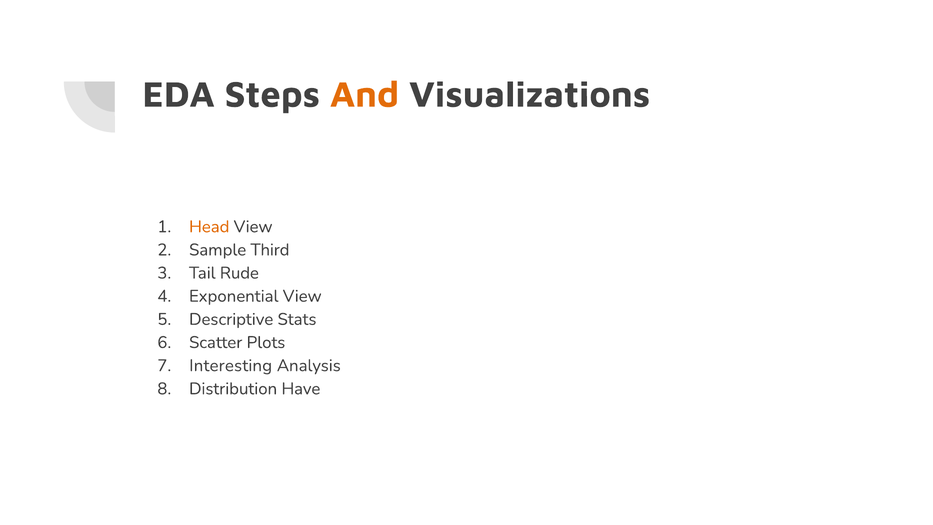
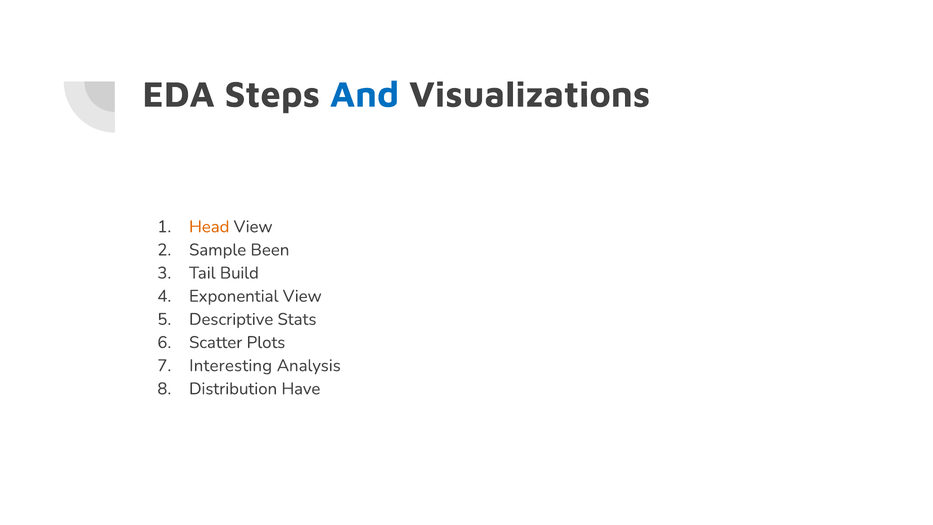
And colour: orange -> blue
Third: Third -> Been
Rude: Rude -> Build
